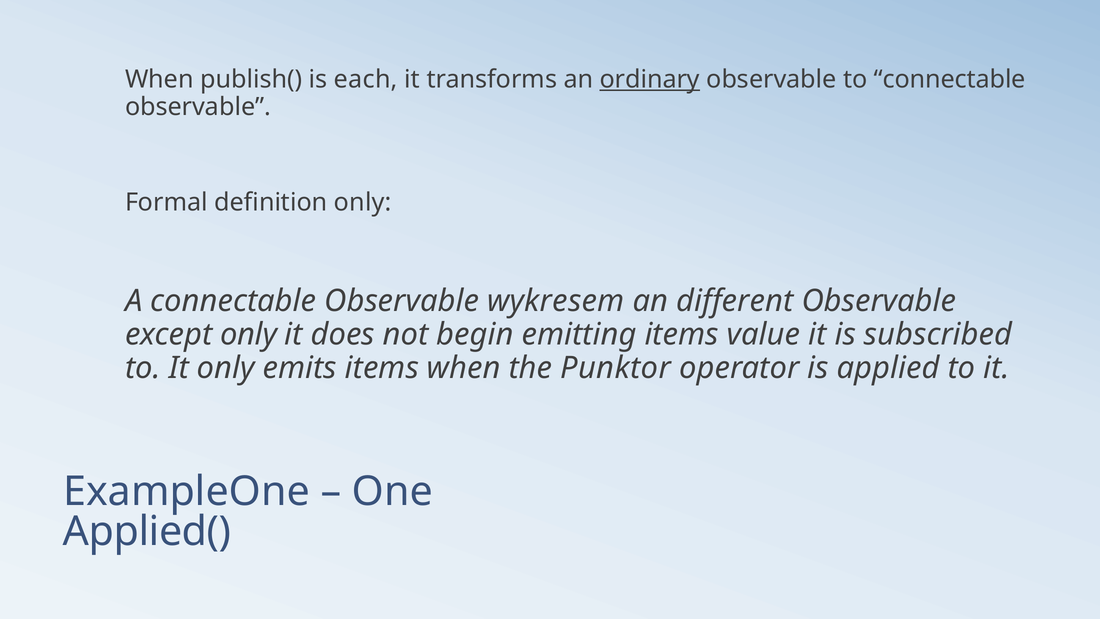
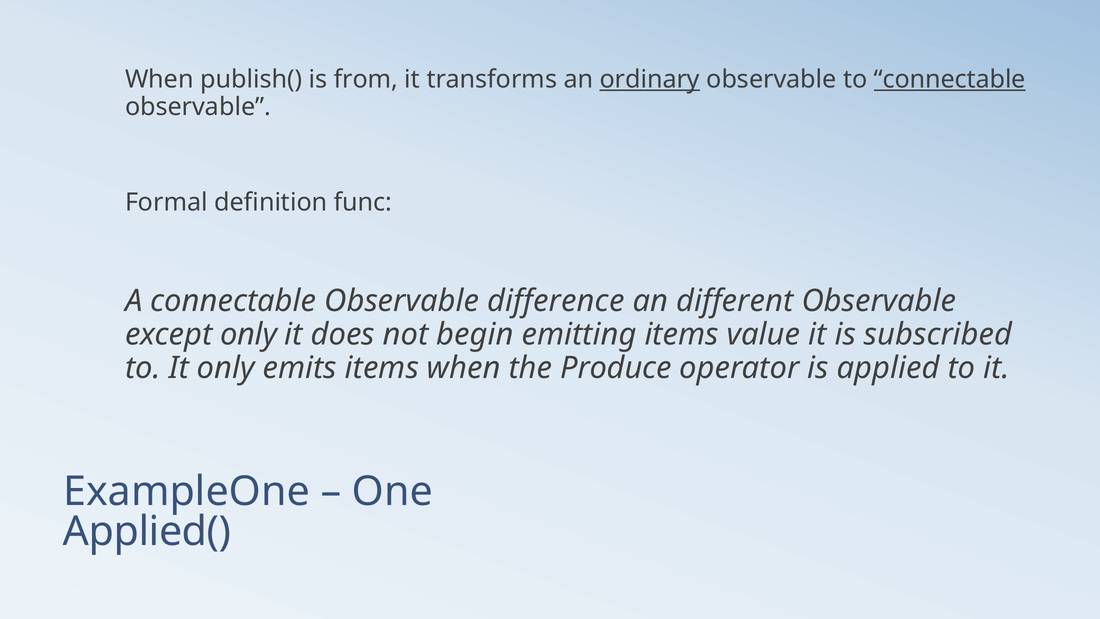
each: each -> from
connectable at (950, 79) underline: none -> present
definition only: only -> func
wykresem: wykresem -> difference
Punktor: Punktor -> Produce
